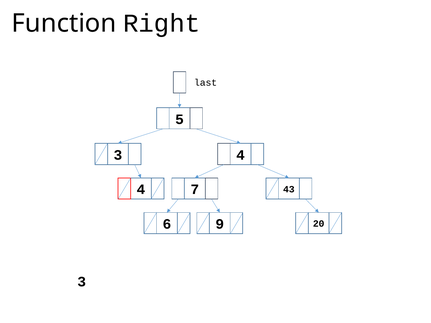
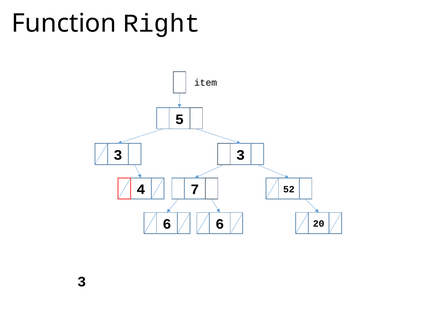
last: last -> item
3 4: 4 -> 3
43: 43 -> 52
6 9: 9 -> 6
